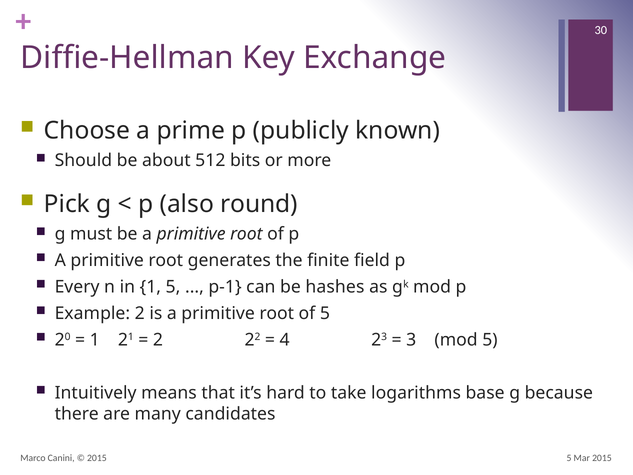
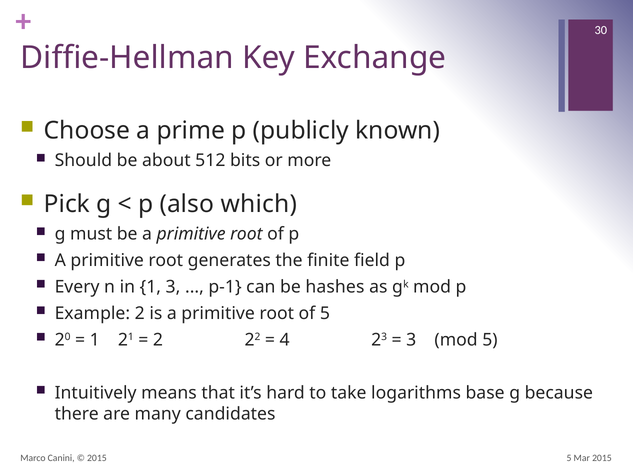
round: round -> which
1 5: 5 -> 3
